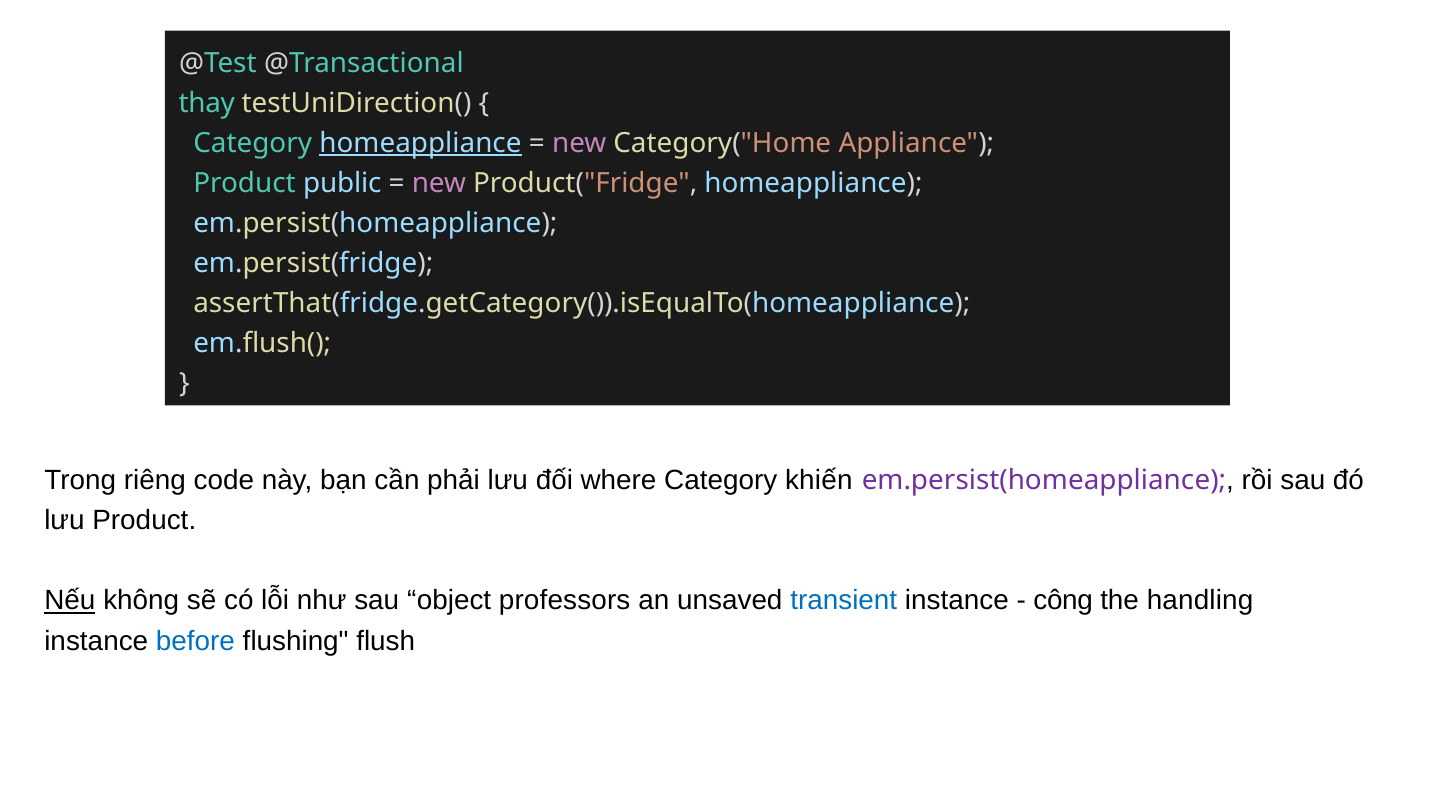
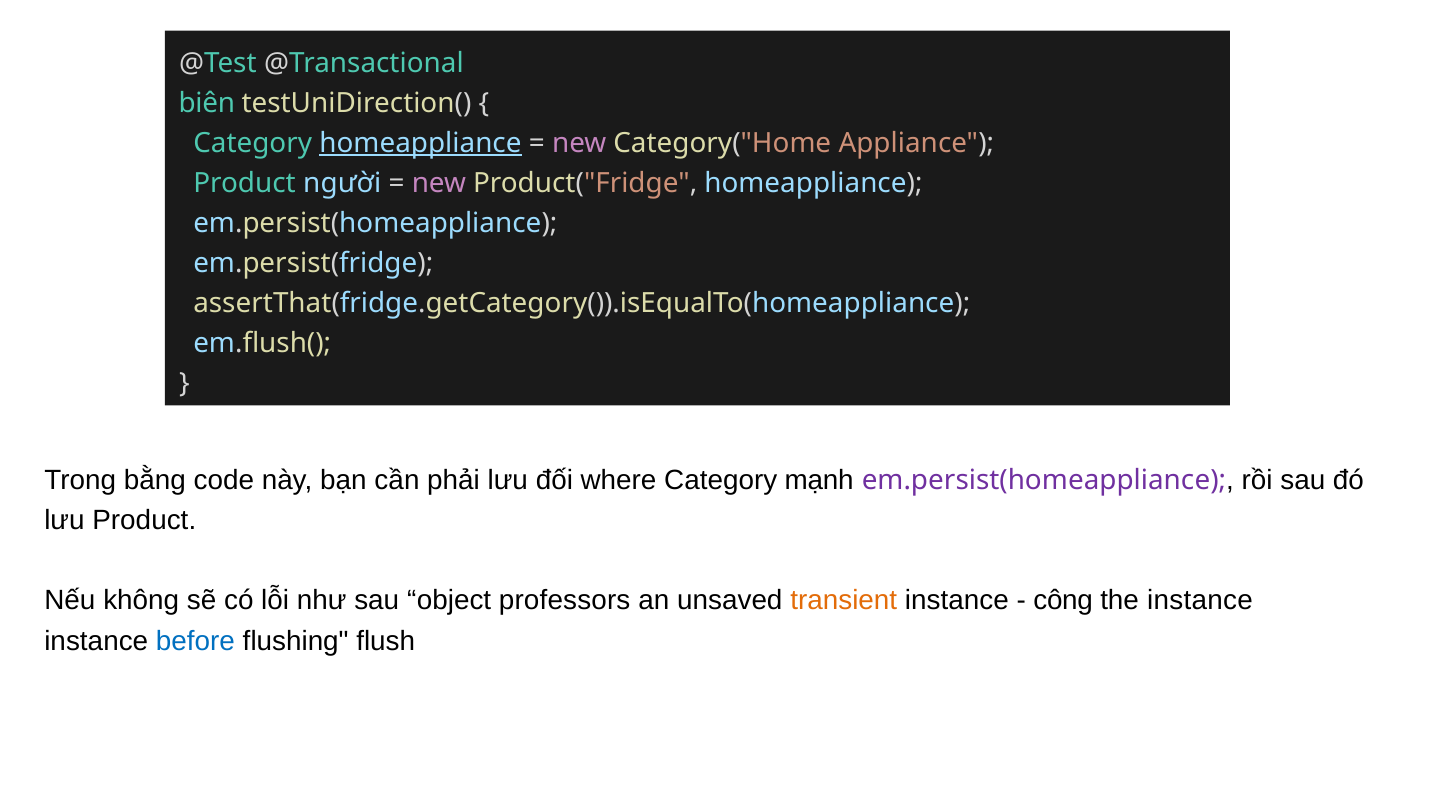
thay: thay -> biên
public: public -> người
riêng: riêng -> bằng
khiến: khiến -> mạnh
Nếu underline: present -> none
transient colour: blue -> orange
the handling: handling -> instance
